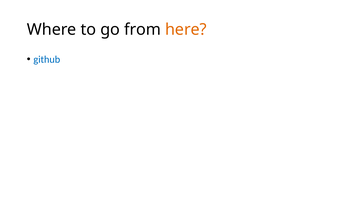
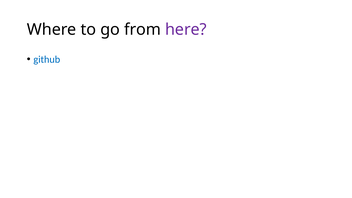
here colour: orange -> purple
